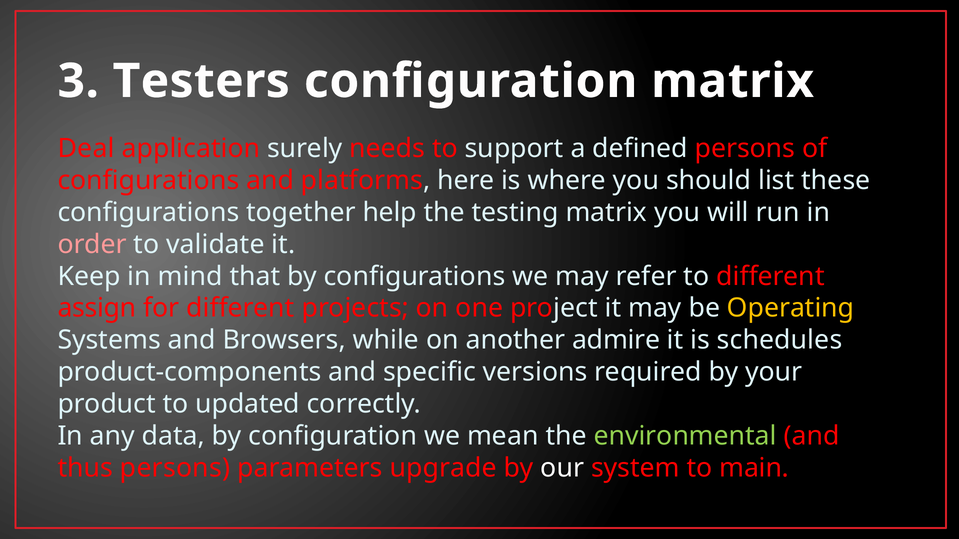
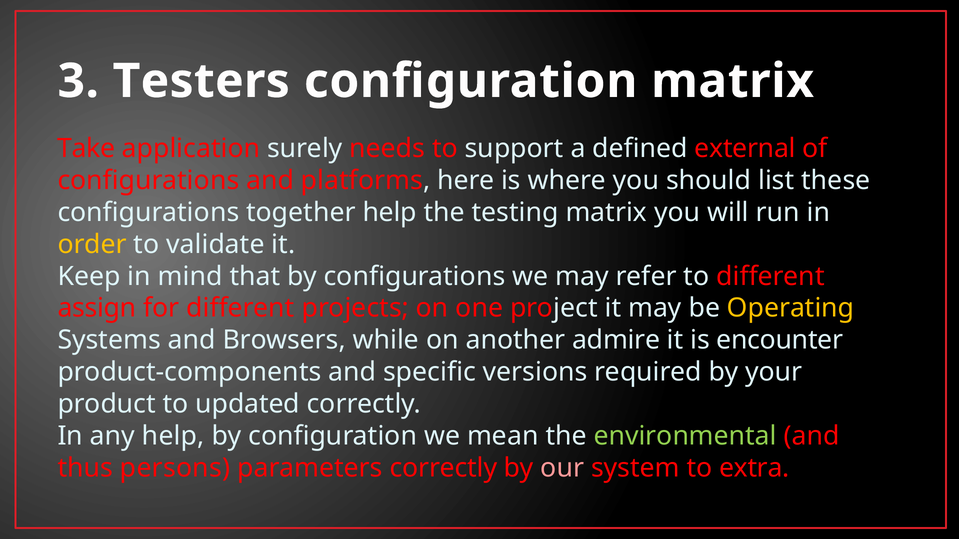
Deal: Deal -> Take
defined persons: persons -> external
order colour: pink -> yellow
schedules: schedules -> encounter
any data: data -> help
parameters upgrade: upgrade -> correctly
our colour: white -> pink
main: main -> extra
